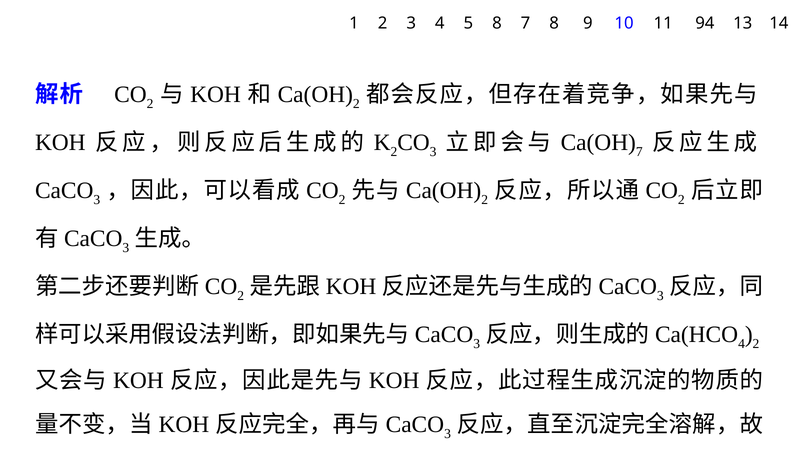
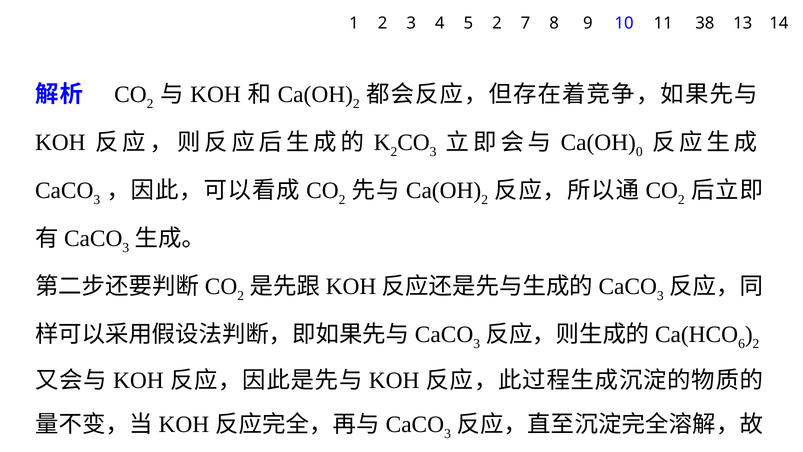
5 8: 8 -> 2
94: 94 -> 38
7 at (639, 152): 7 -> 0
4 at (742, 344): 4 -> 6
